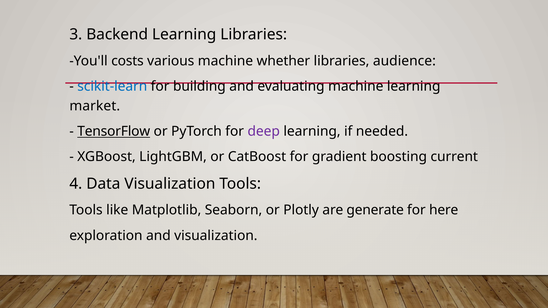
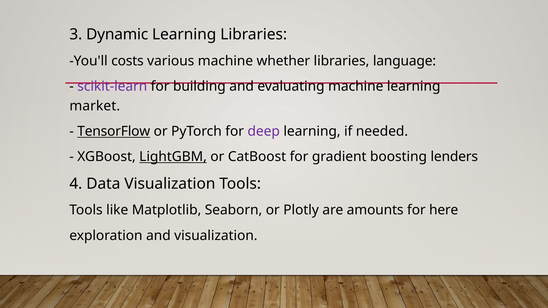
Backend: Backend -> Dynamic
audience: audience -> language
scikit-learn colour: blue -> purple
LightGBM underline: none -> present
current: current -> lenders
generate: generate -> amounts
